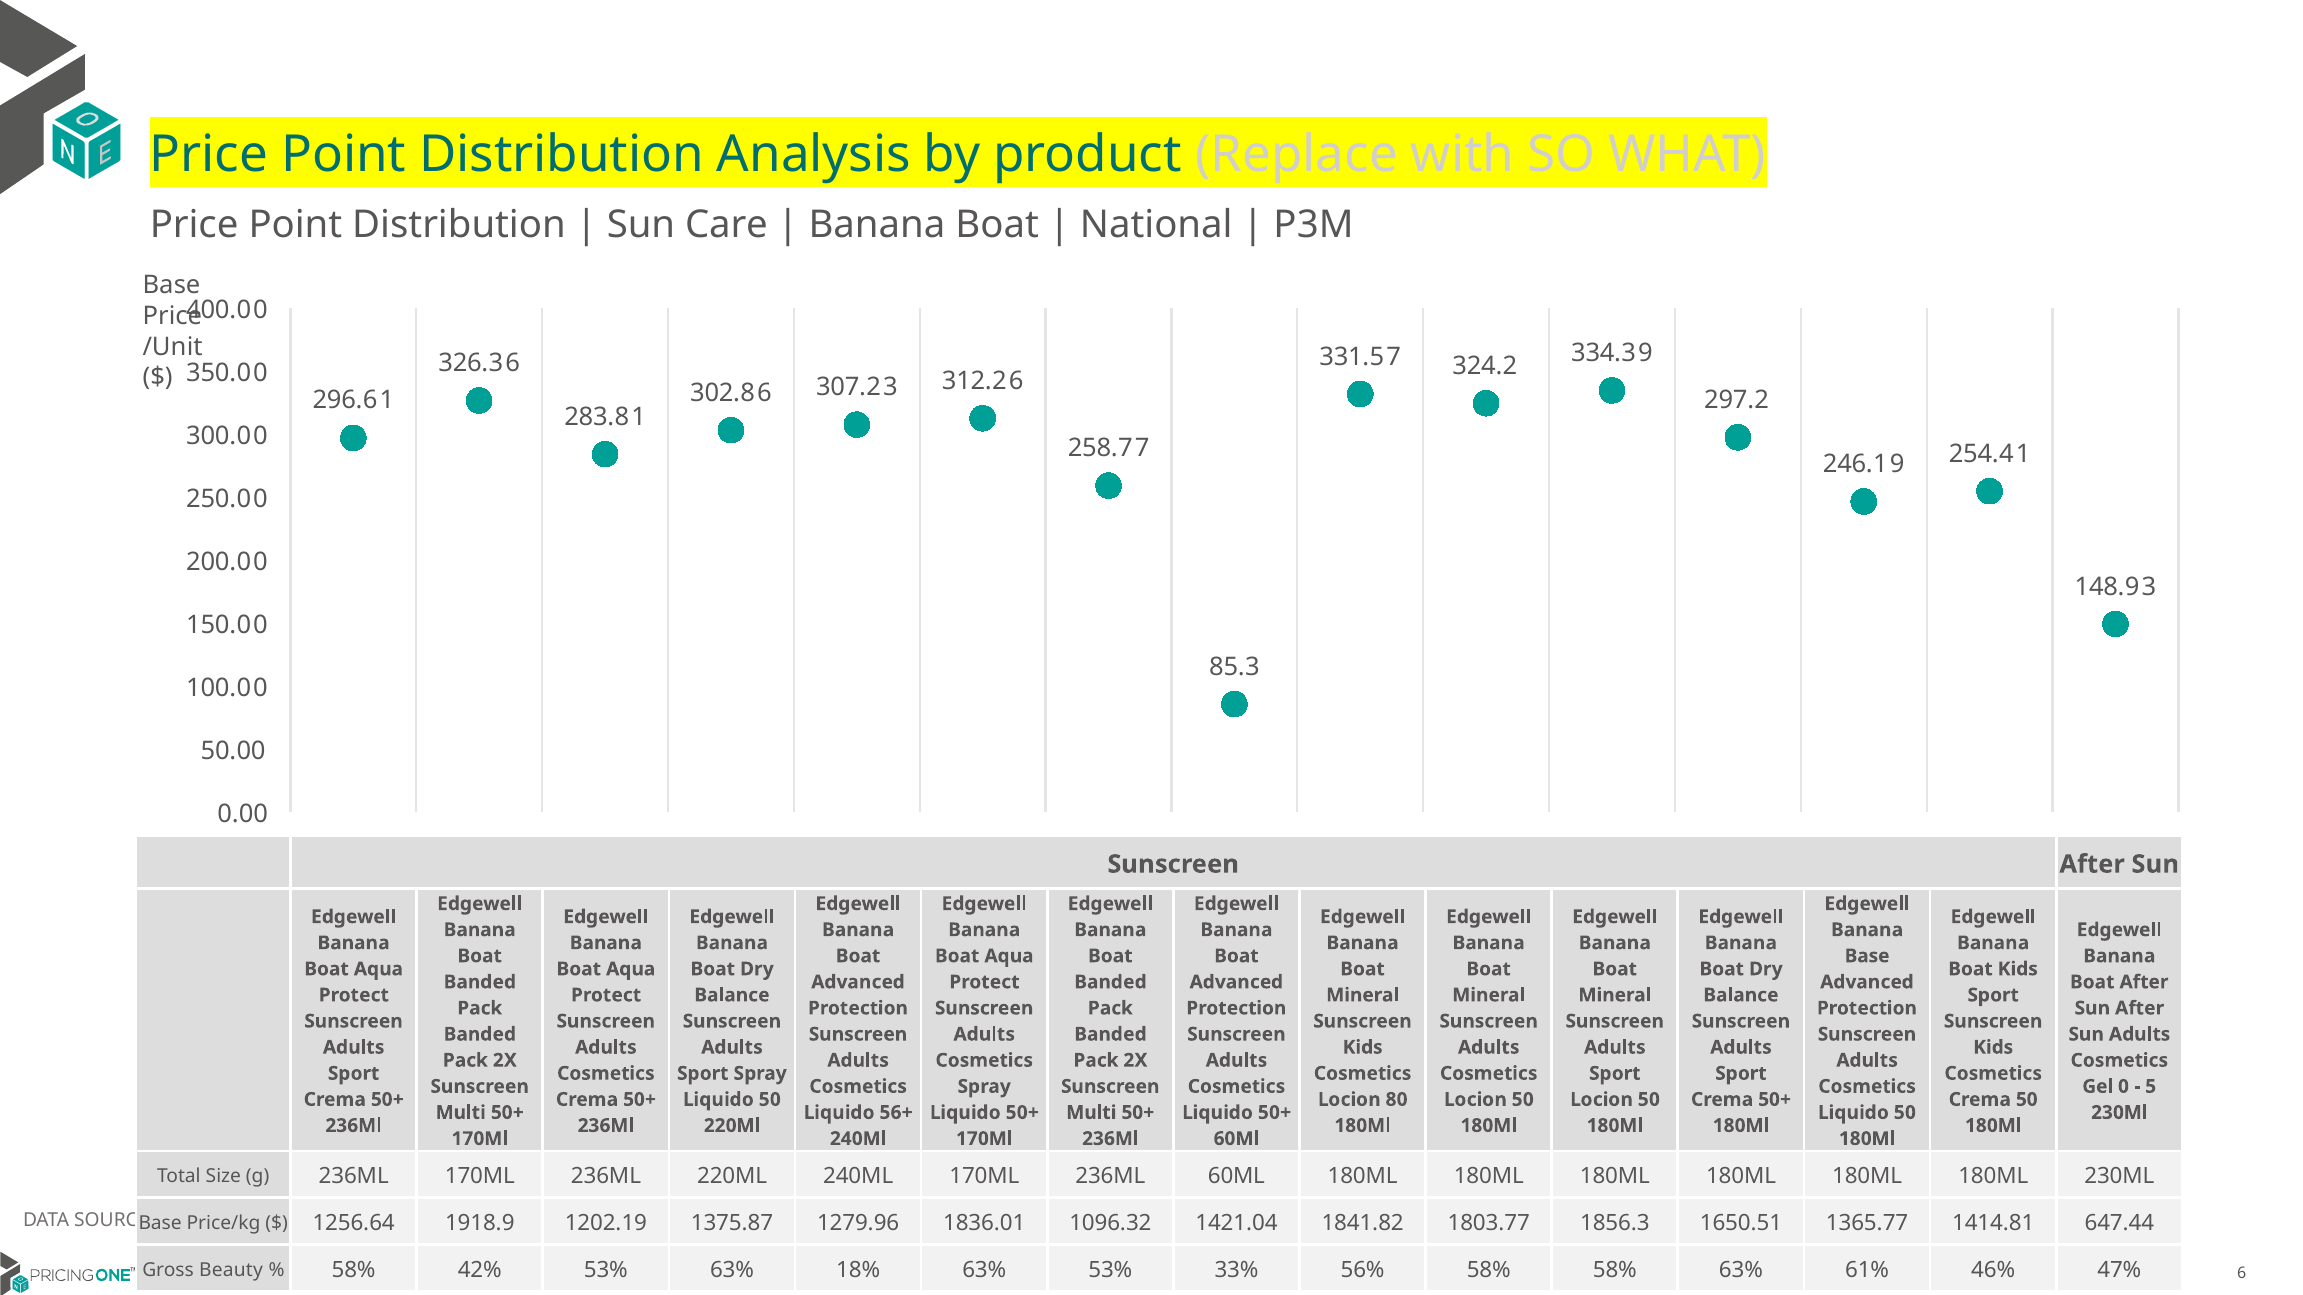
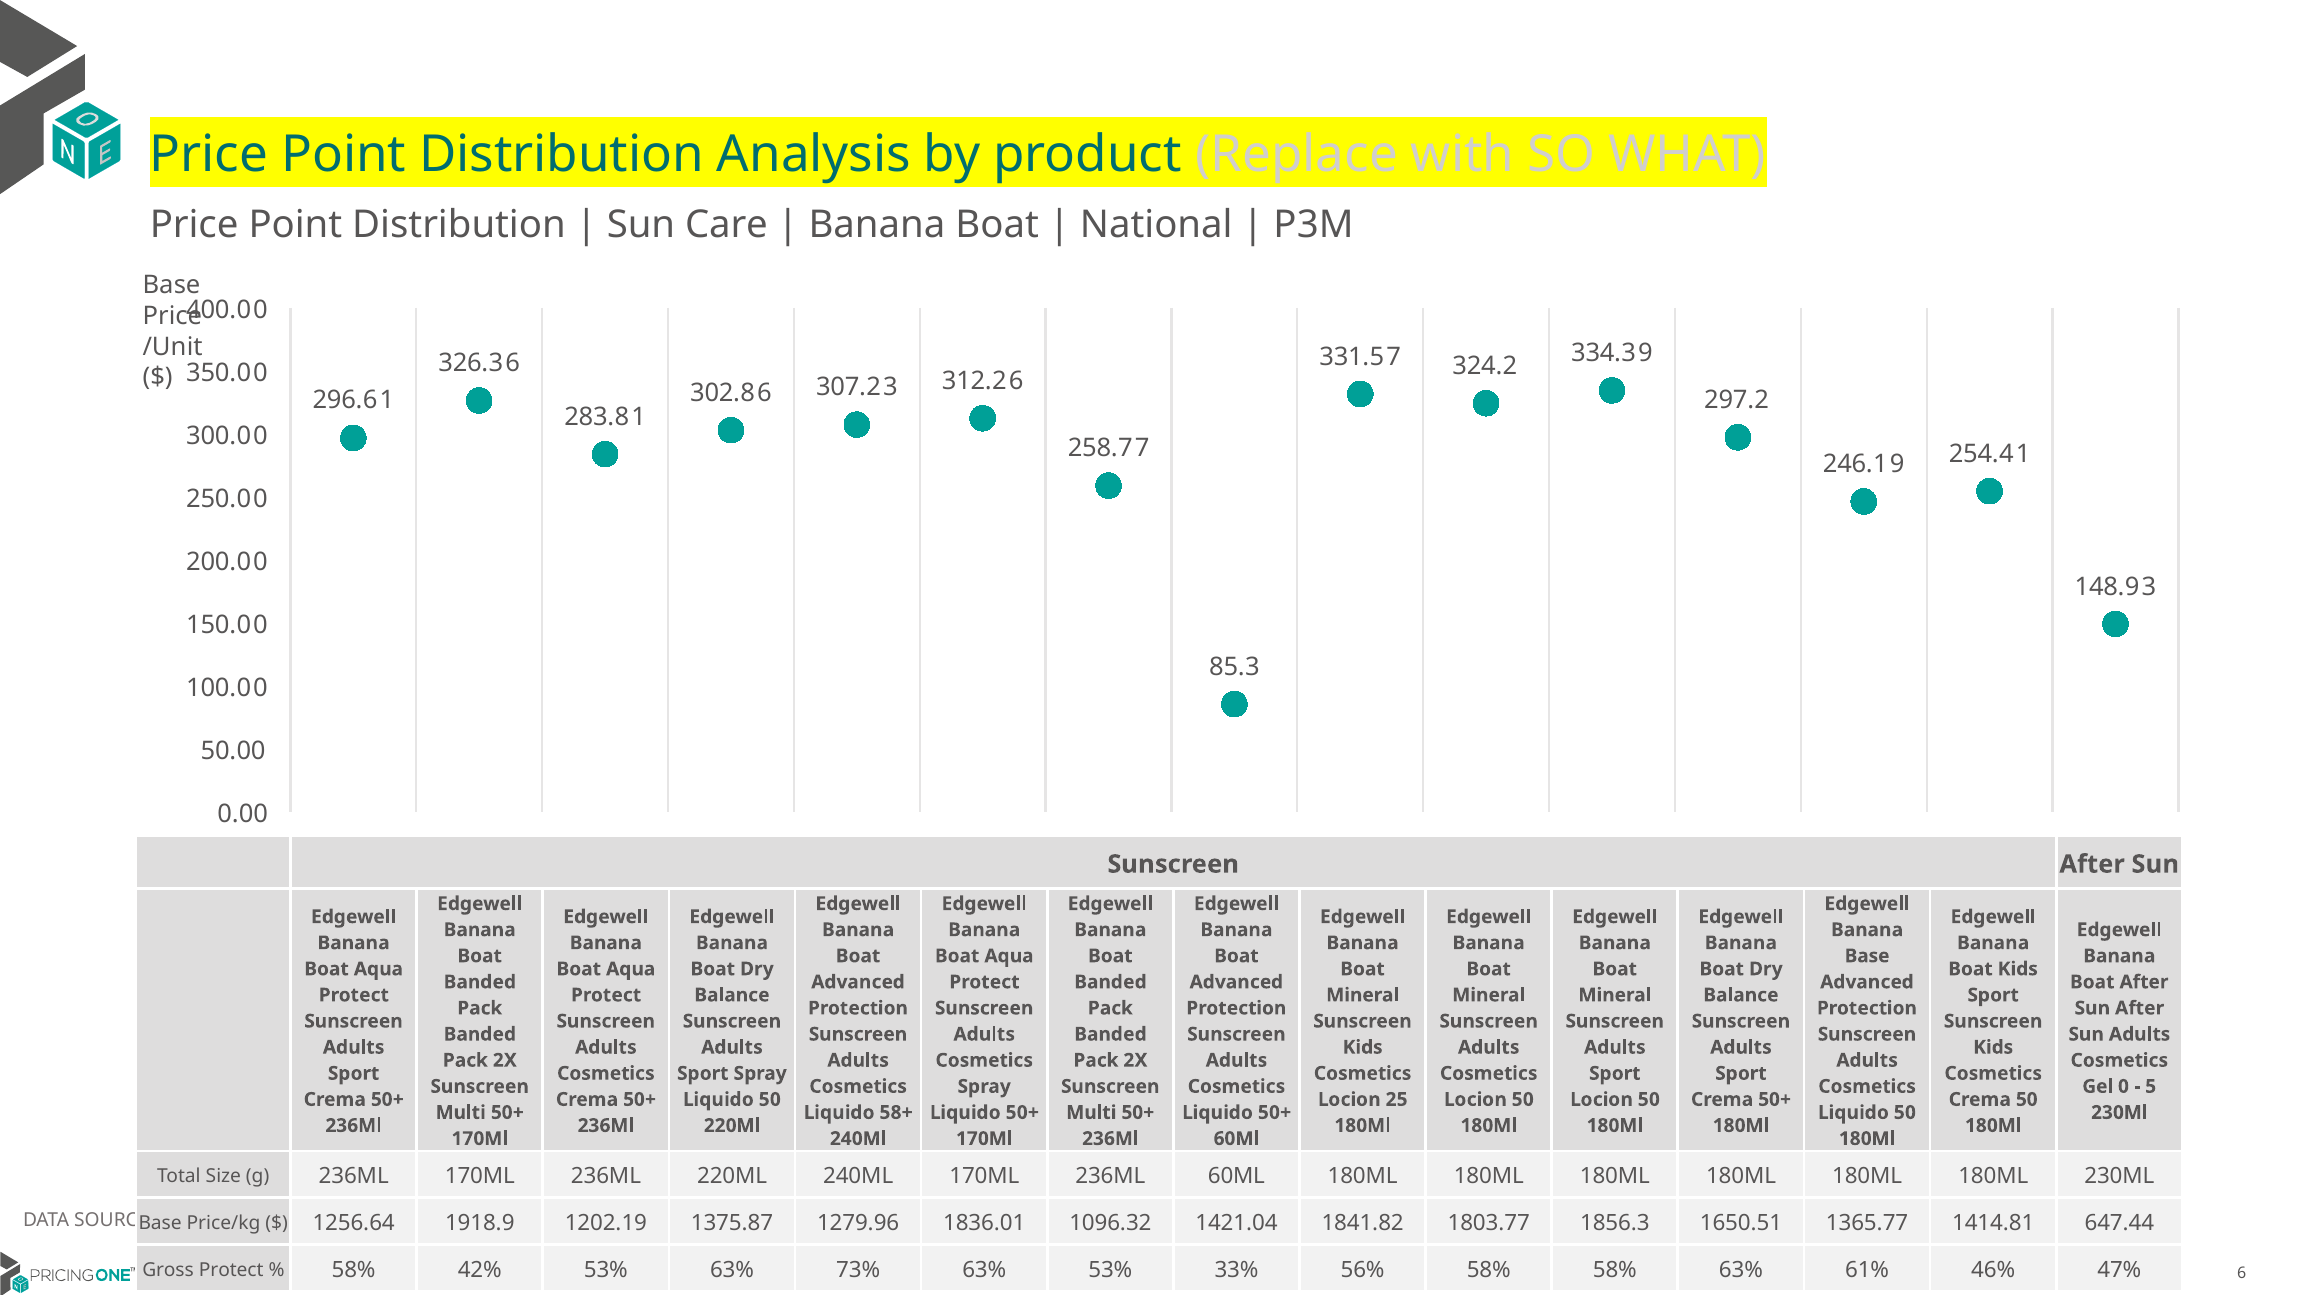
80: 80 -> 25
56+: 56+ -> 58+
Gross Beauty: Beauty -> Protect
18%: 18% -> 73%
